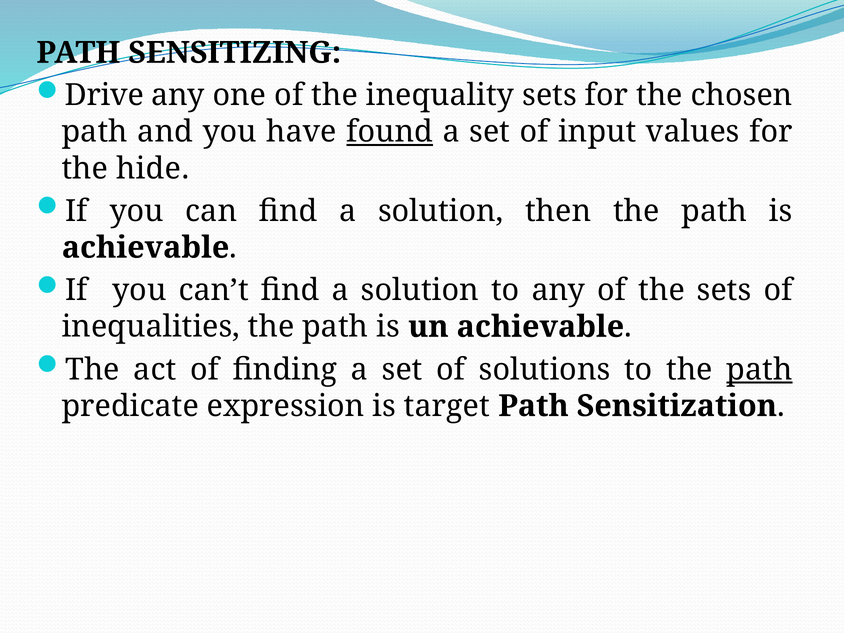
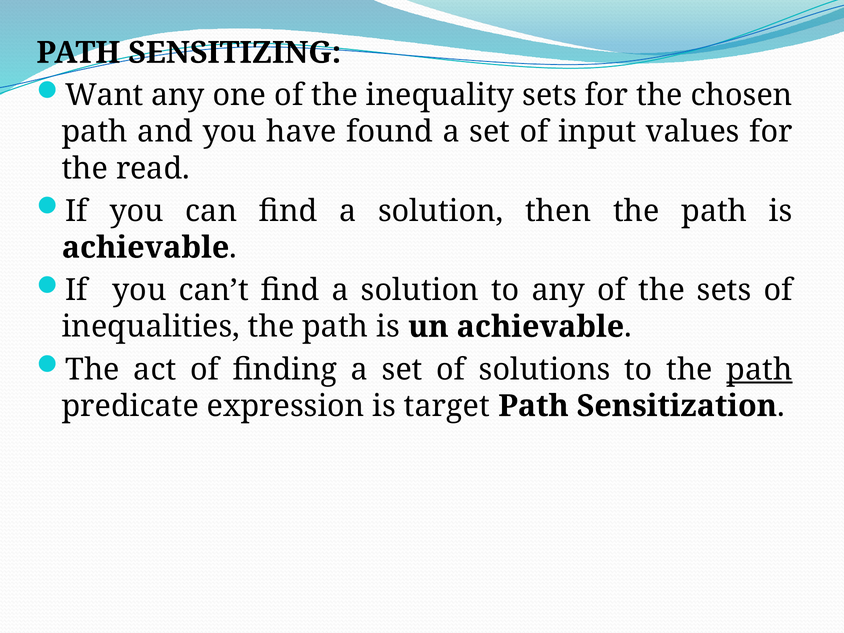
Drive: Drive -> Want
found underline: present -> none
hide: hide -> read
